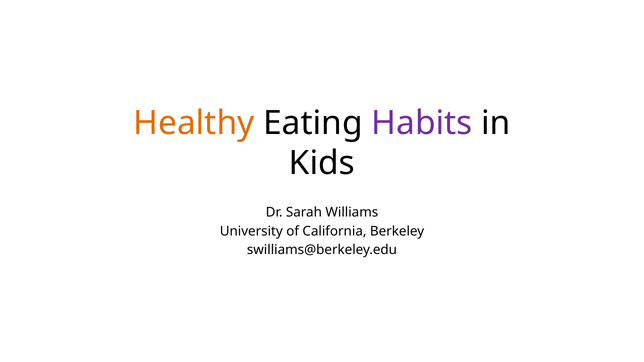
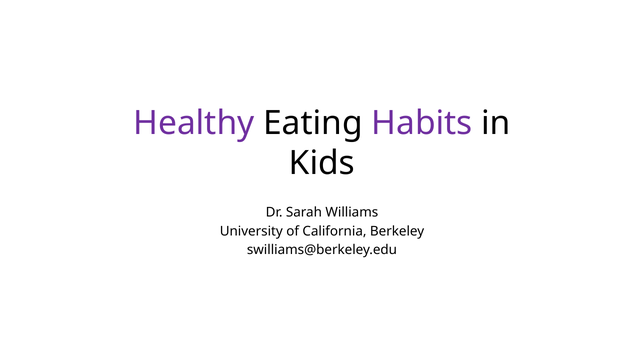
Healthy colour: orange -> purple
